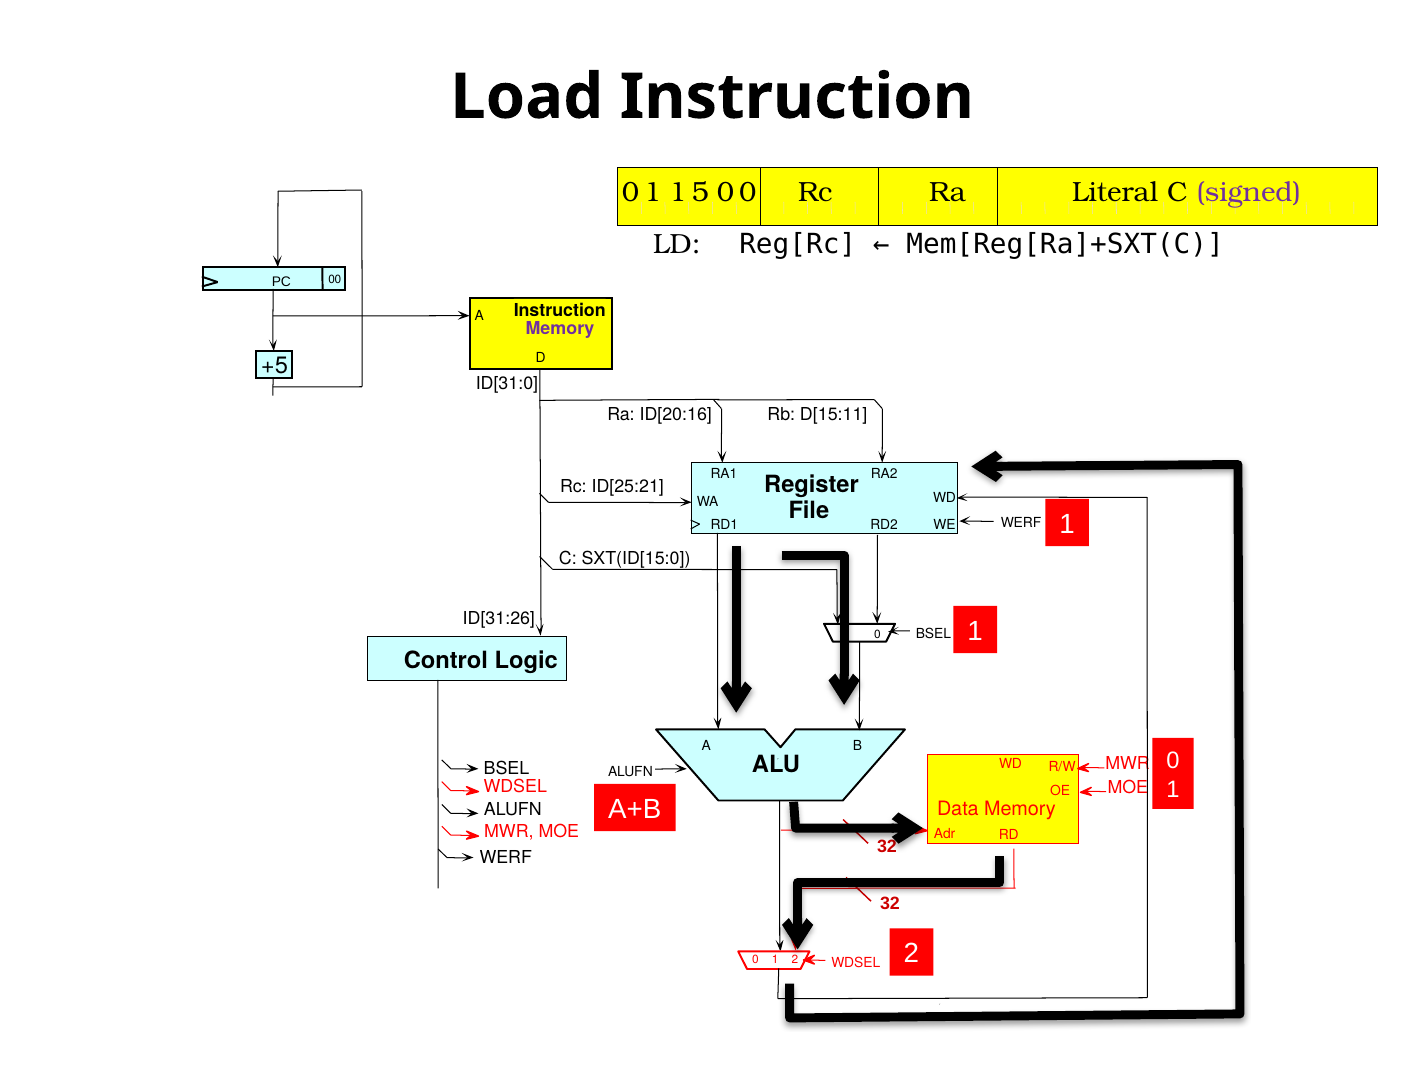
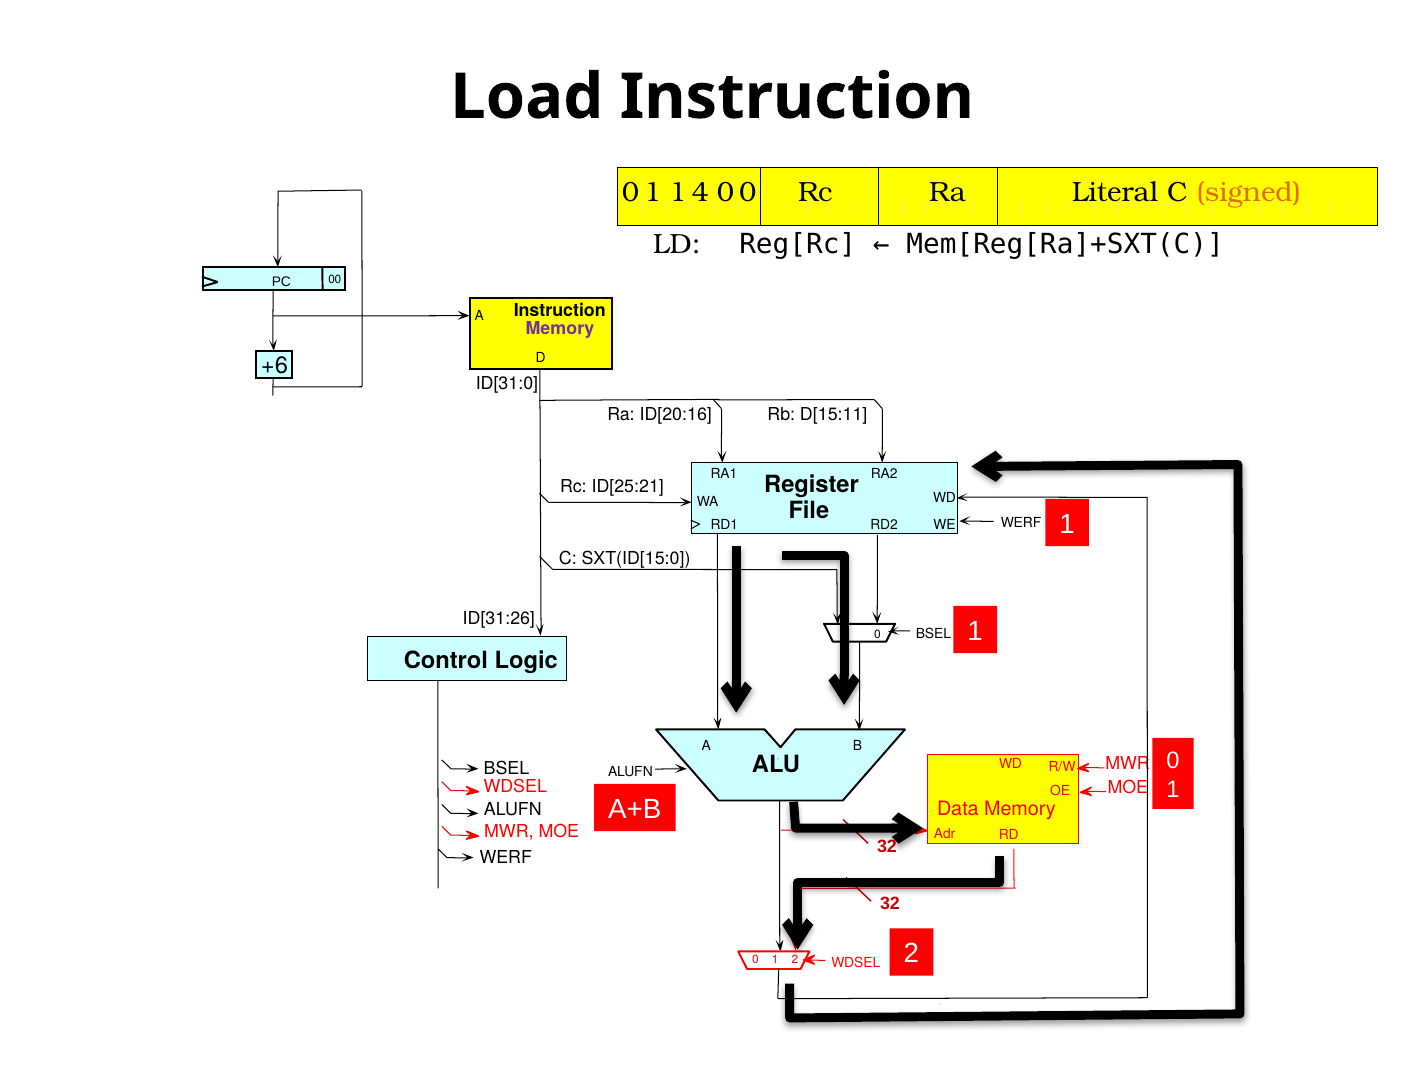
5: 5 -> 4
signed colour: purple -> orange
+5: +5 -> +6
